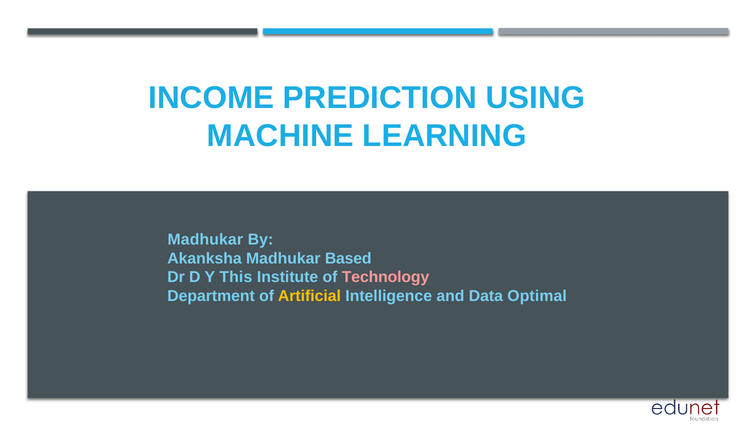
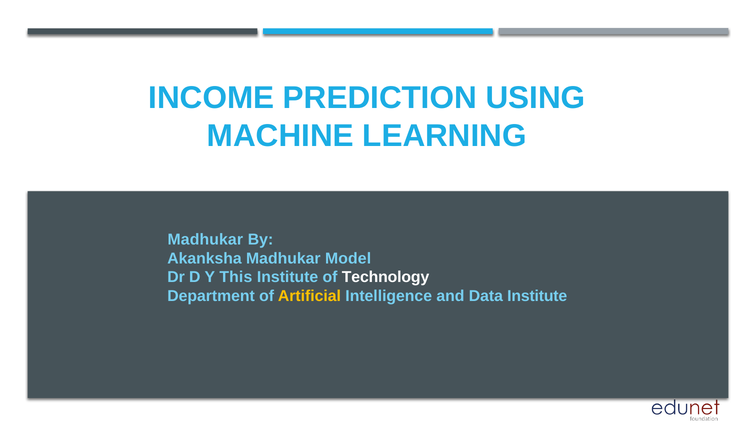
Based: Based -> Model
Technology colour: pink -> white
Data Optimal: Optimal -> Institute
